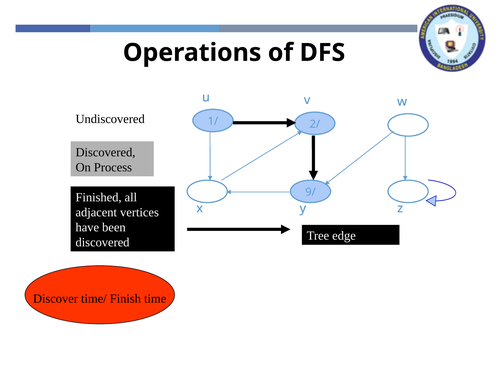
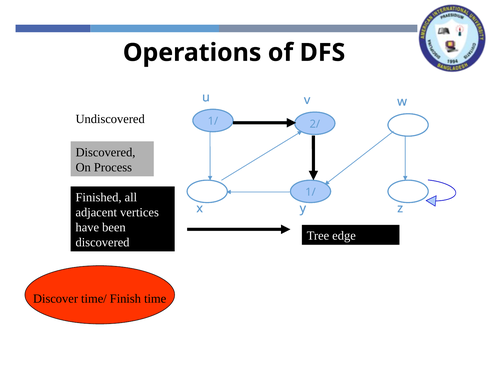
9/ at (311, 192): 9/ -> 1/
